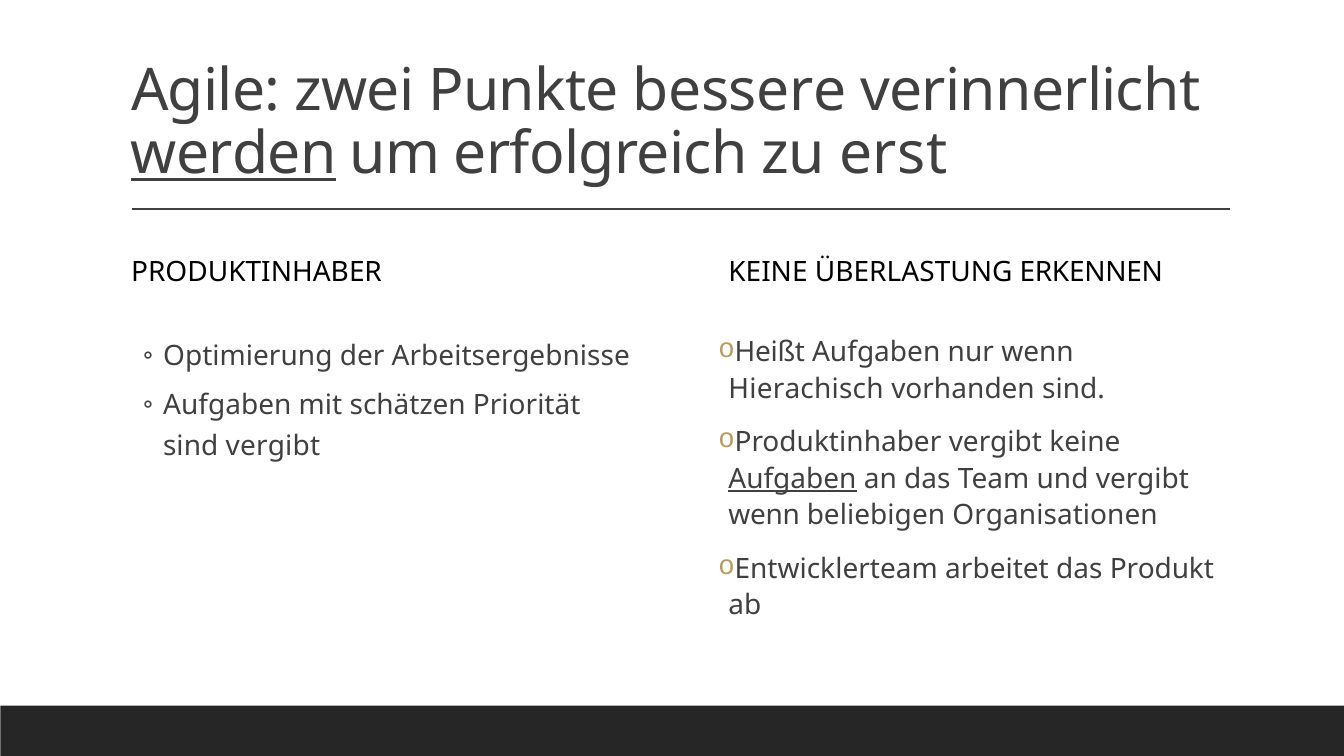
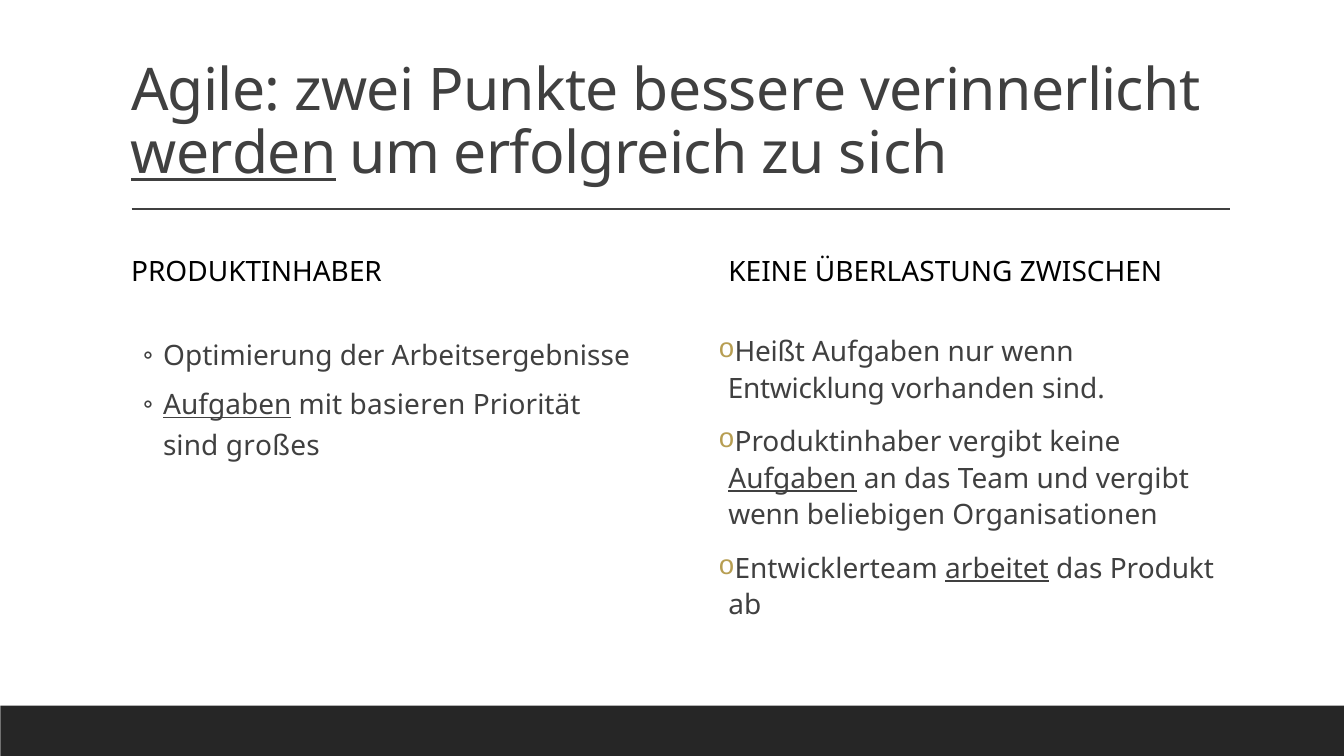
erst: erst -> sich
ERKENNEN: ERKENNEN -> ZWISCHEN
Hierachisch: Hierachisch -> Entwicklung
Aufgaben at (227, 405) underline: none -> present
schätzen: schätzen -> basieren
sind vergibt: vergibt -> großes
arbeitet underline: none -> present
